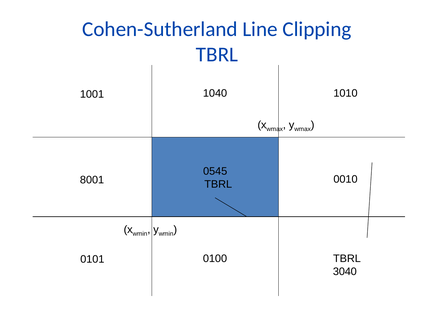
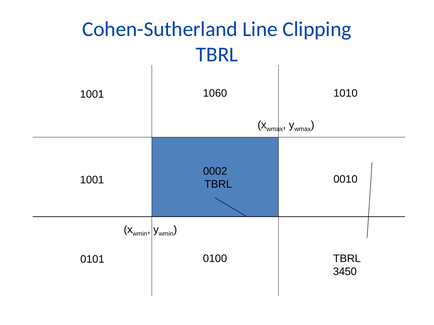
1040: 1040 -> 1060
0545: 0545 -> 0002
8001 at (92, 180): 8001 -> 1001
3040: 3040 -> 3450
